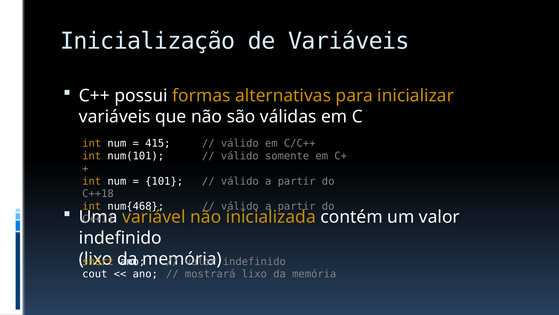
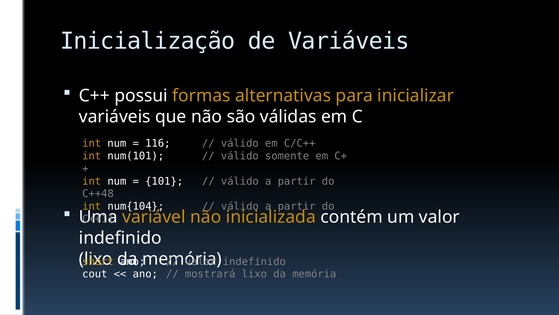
415: 415 -> 116
C++18: C++18 -> C++48
num{468: num{468 -> num{104
